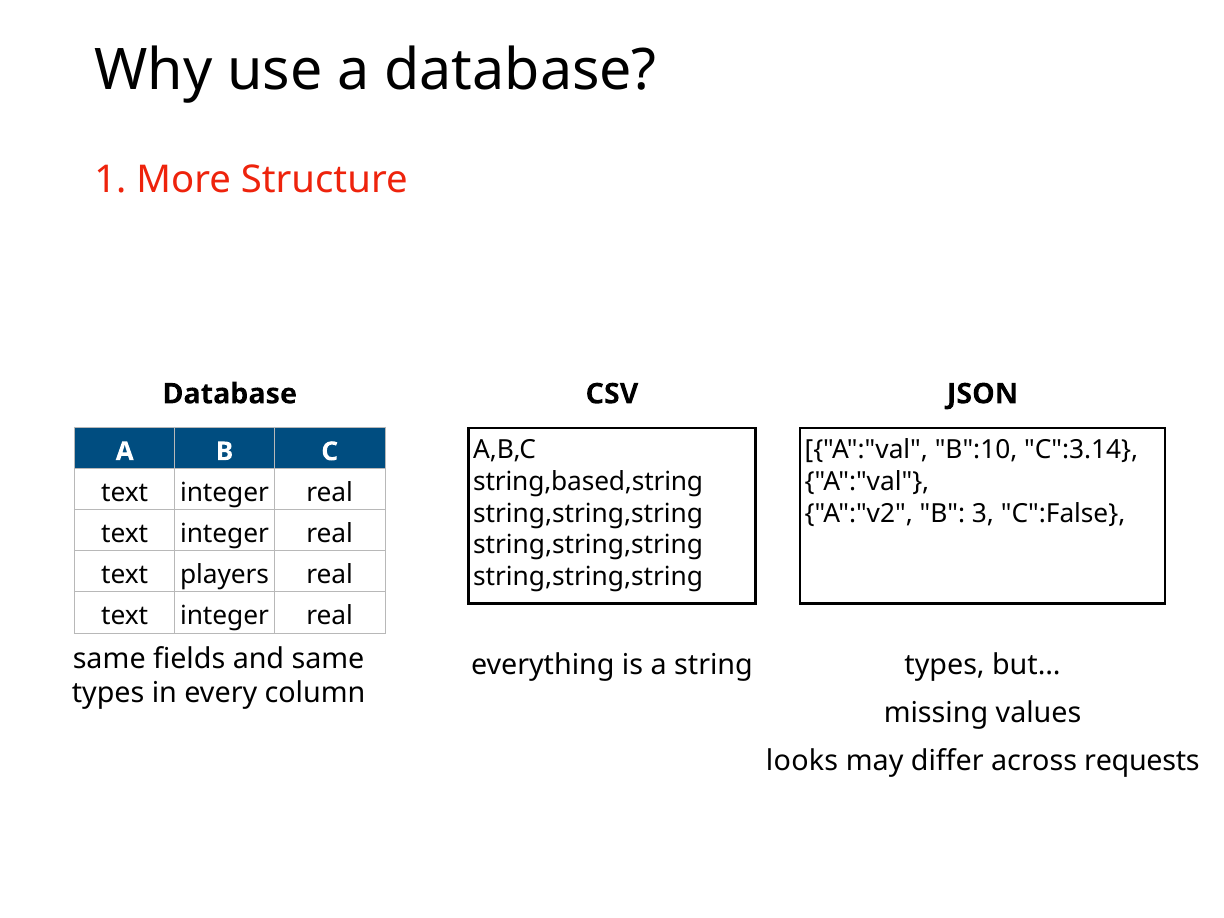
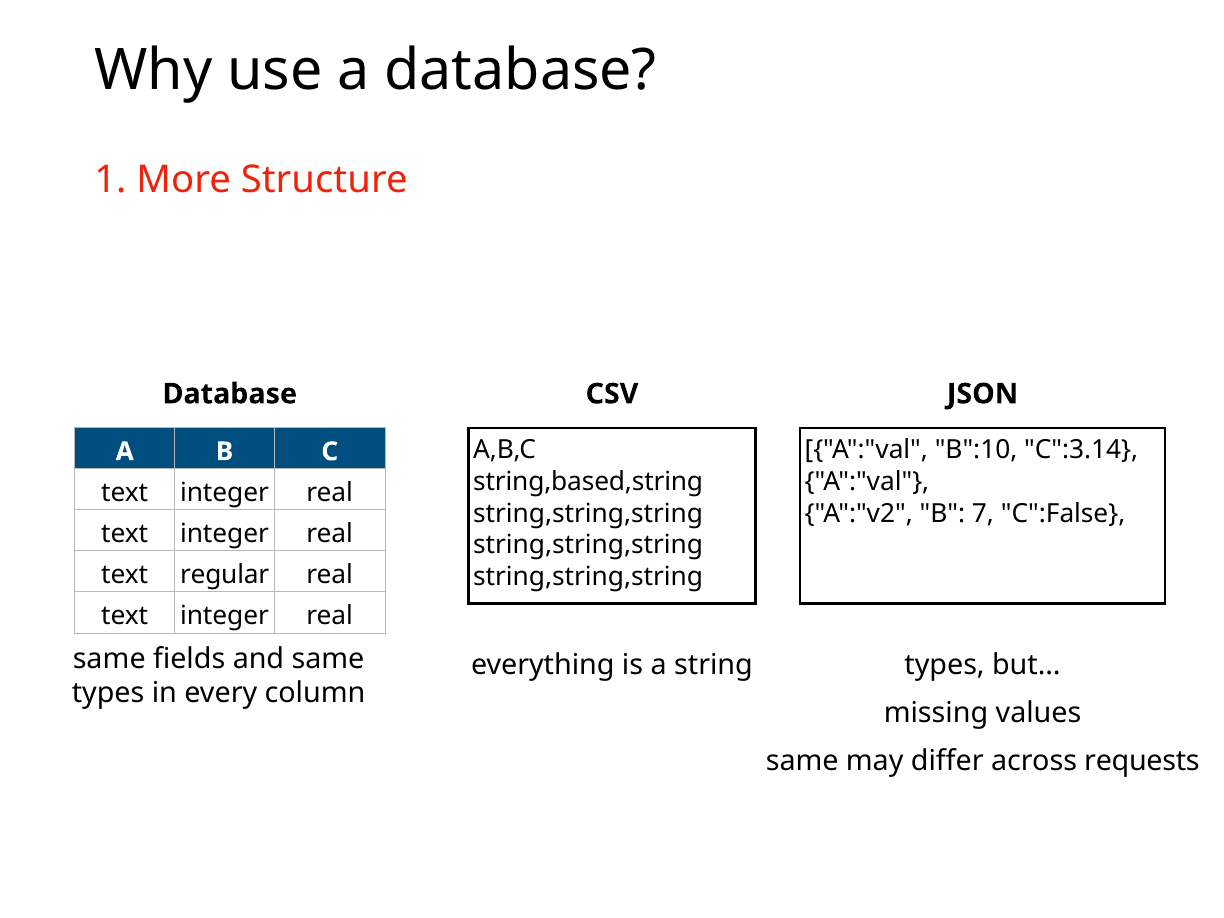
3: 3 -> 7
players: players -> regular
looks at (802, 761): looks -> same
